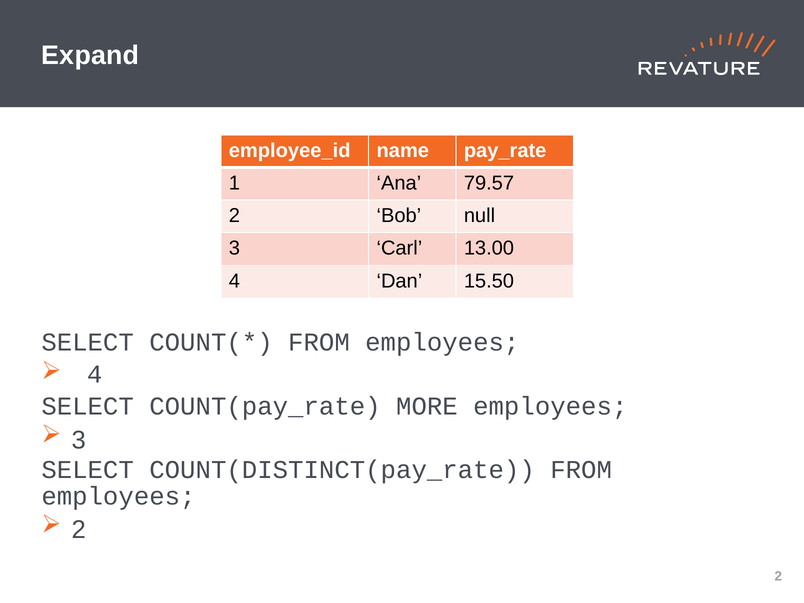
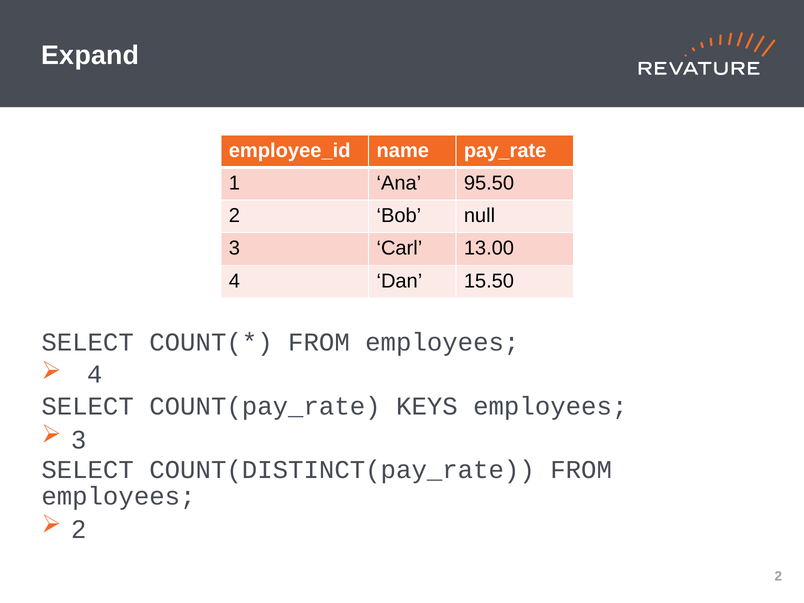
79.57: 79.57 -> 95.50
MORE: MORE -> KEYS
